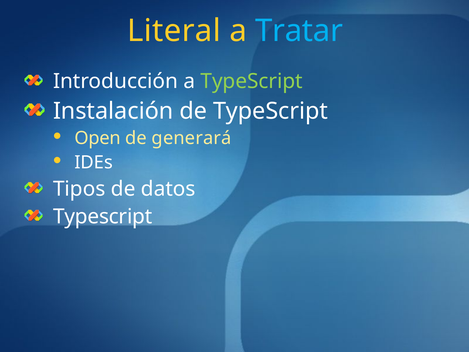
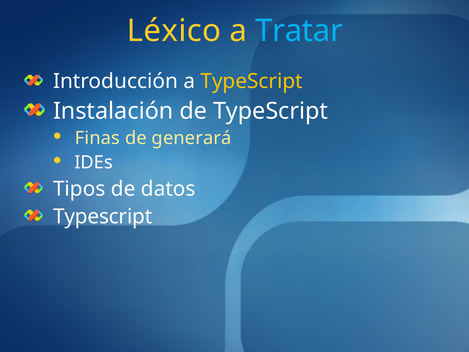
Literal: Literal -> Léxico
TypeScript at (252, 81) colour: light green -> yellow
Open: Open -> Finas
